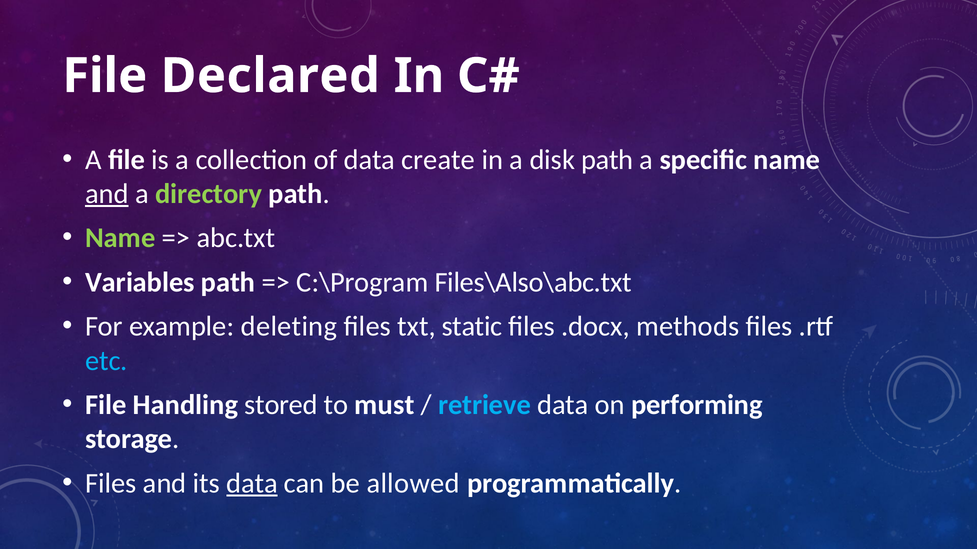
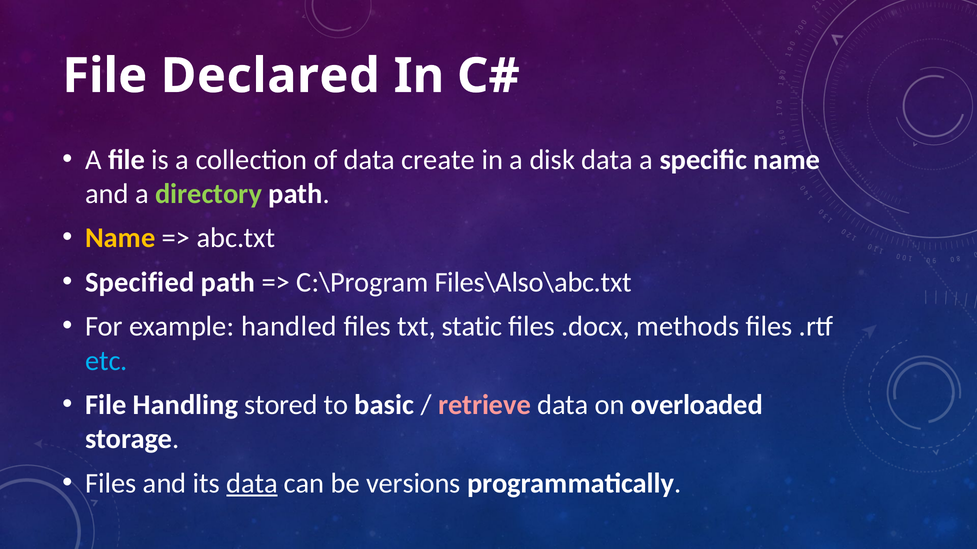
disk path: path -> data
and at (107, 194) underline: present -> none
Name at (120, 238) colour: light green -> yellow
Variables: Variables -> Specified
deleting: deleting -> handled
must: must -> basic
retrieve colour: light blue -> pink
performing: performing -> overloaded
allowed: allowed -> versions
